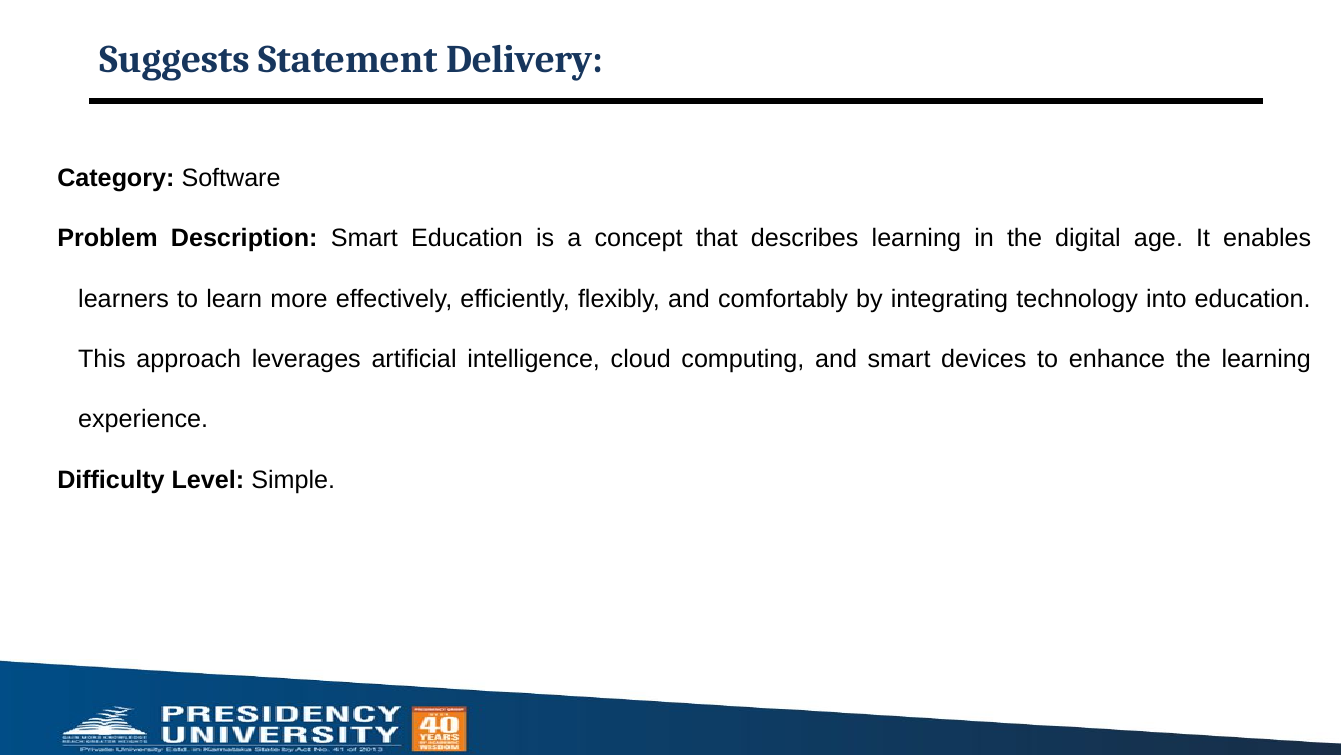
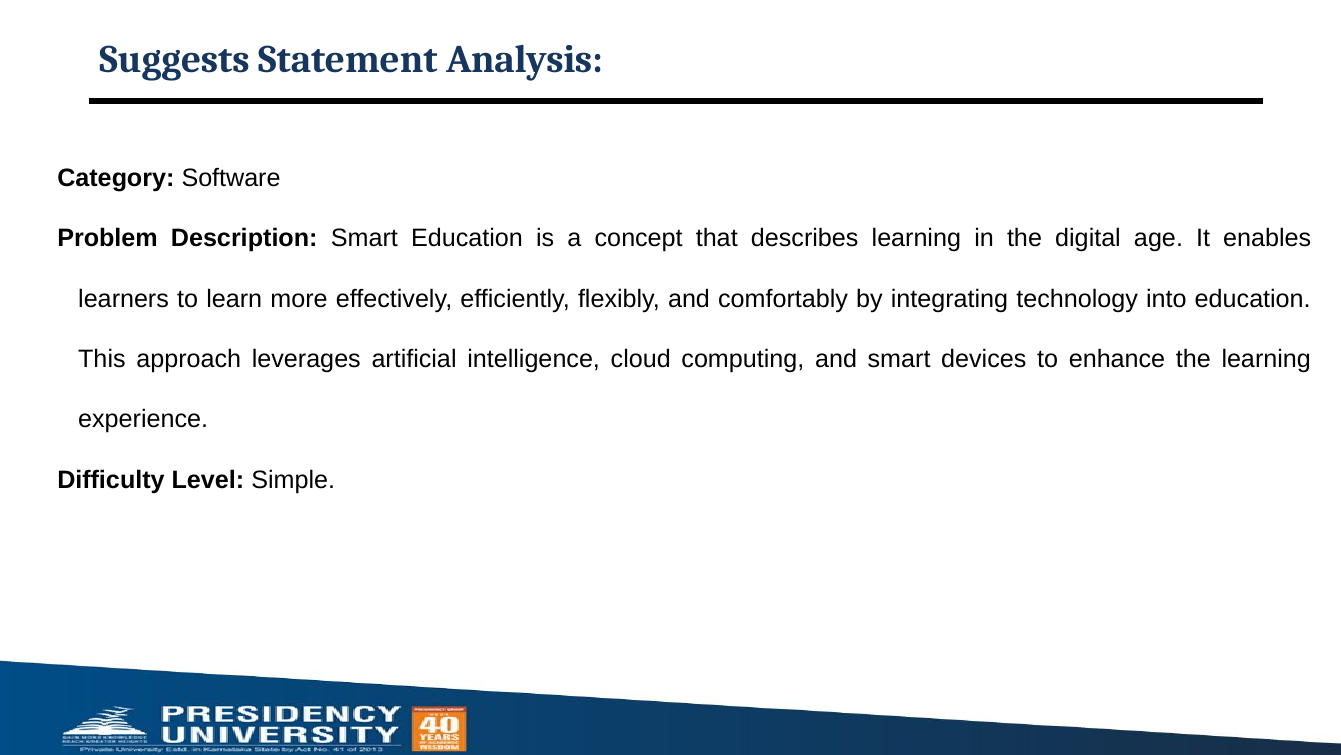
Delivery: Delivery -> Analysis
